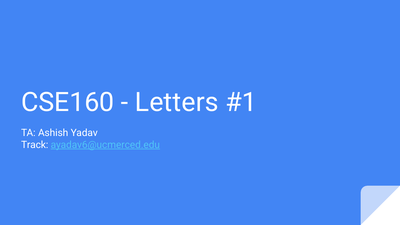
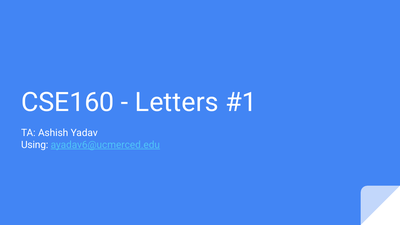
Track: Track -> Using
